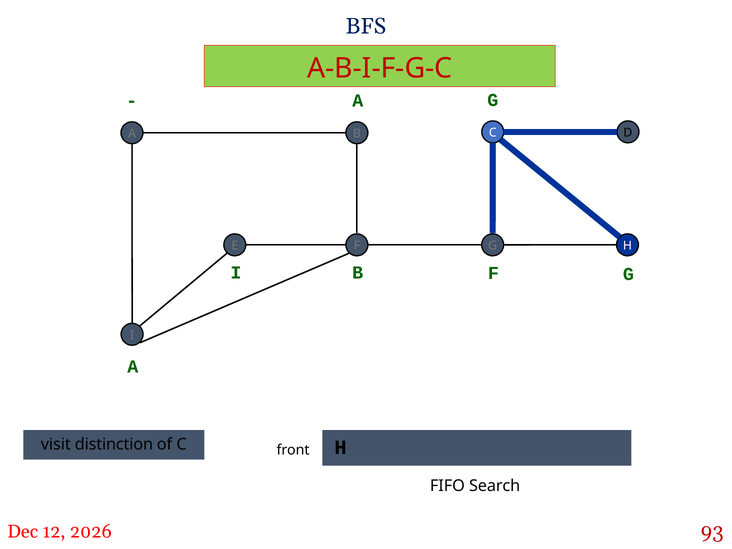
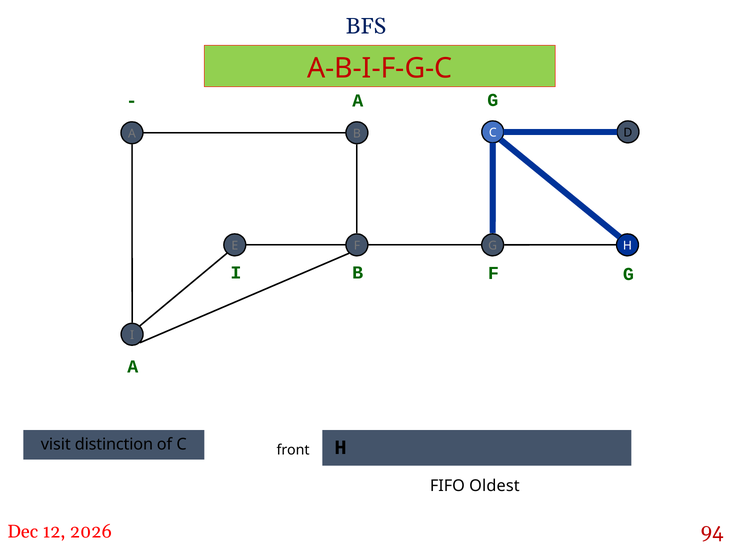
FIFO Search: Search -> Oldest
93: 93 -> 94
